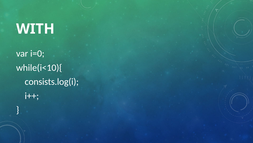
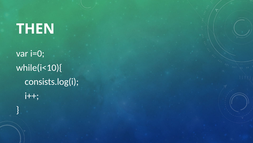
WITH: WITH -> THEN
